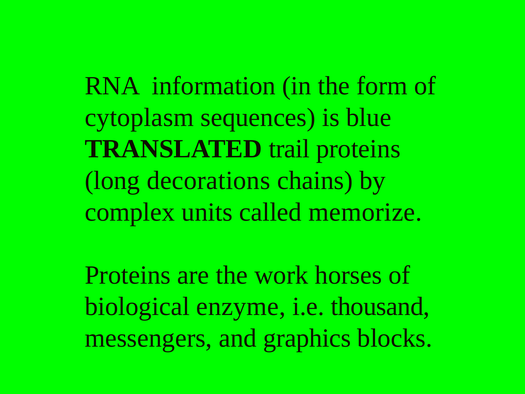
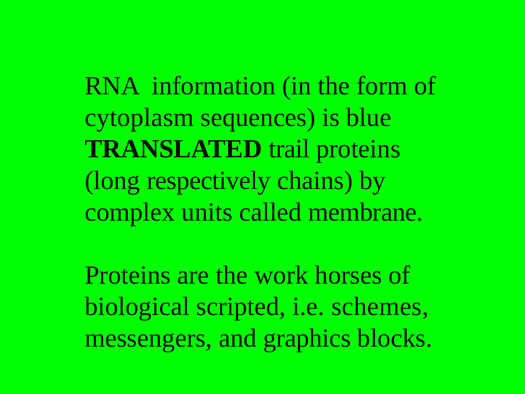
decorations: decorations -> respectively
memorize: memorize -> membrane
enzyme: enzyme -> scripted
thousand: thousand -> schemes
